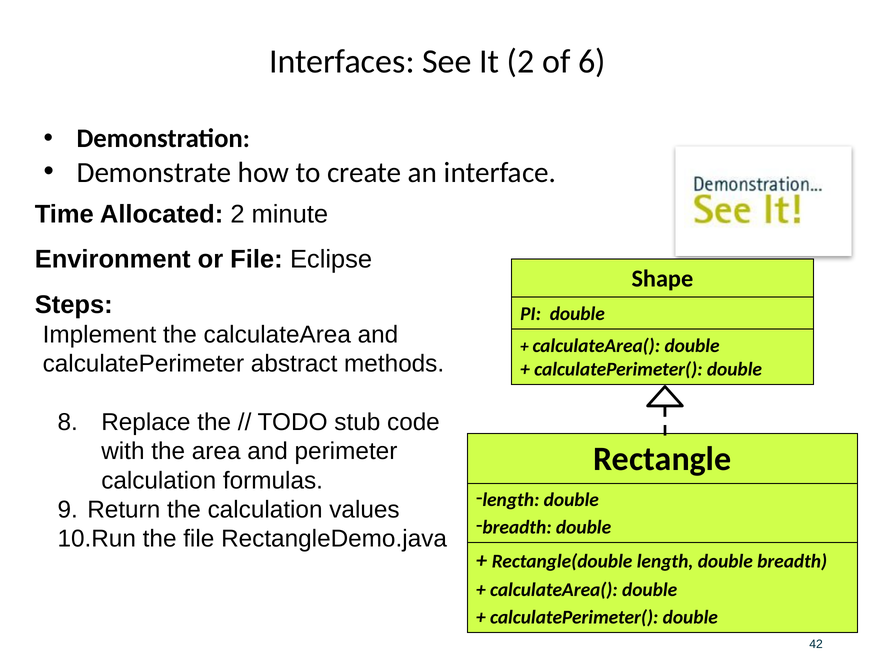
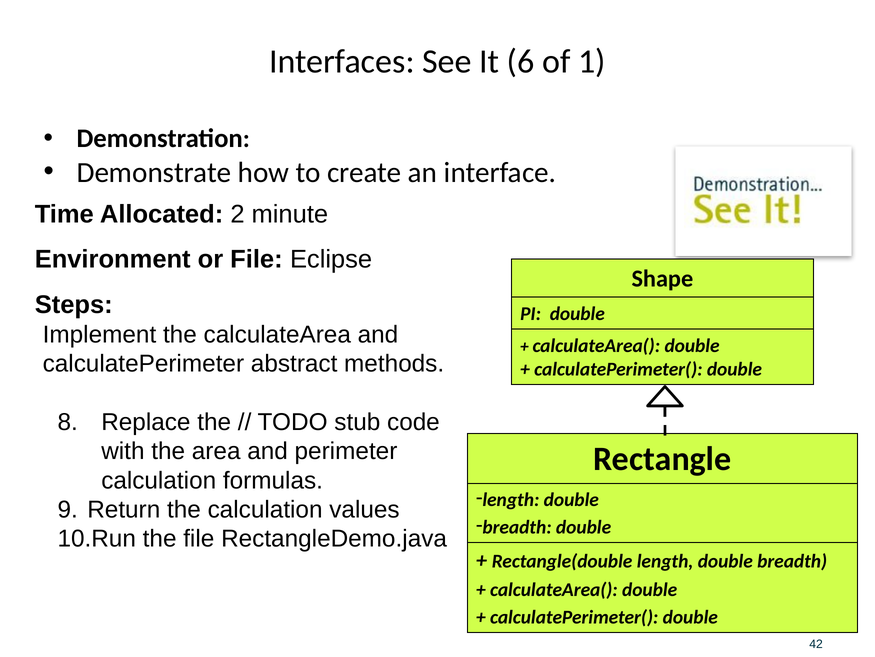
It 2: 2 -> 6
6: 6 -> 1
